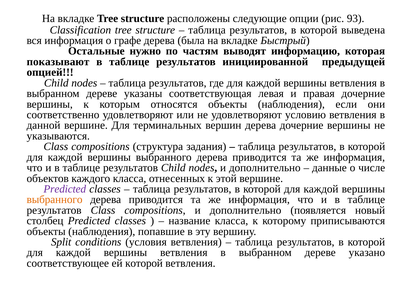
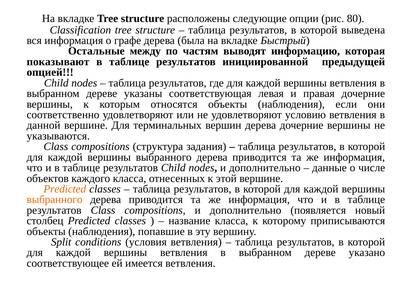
93: 93 -> 80
нужно: нужно -> между
Predicted at (65, 189) colour: purple -> orange
ей которой: которой -> имеется
